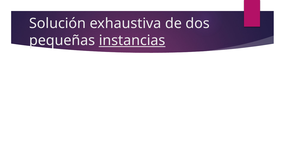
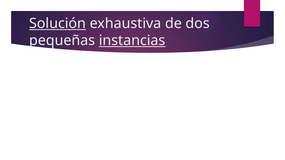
Solución underline: none -> present
